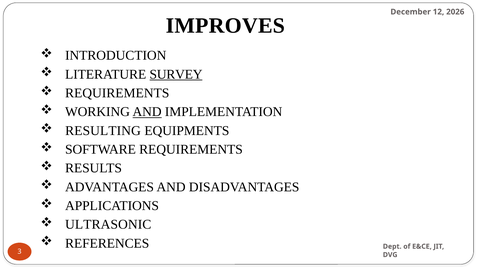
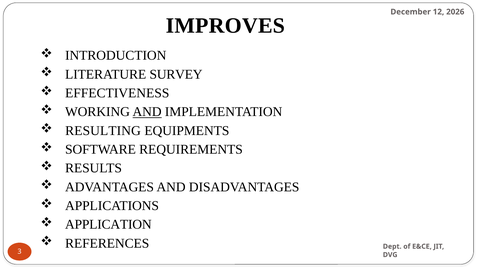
SURVEY underline: present -> none
REQUIREMENTS at (117, 93): REQUIREMENTS -> EFFECTIVENESS
ULTRASONIC: ULTRASONIC -> APPLICATION
